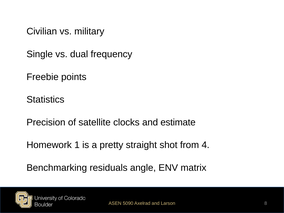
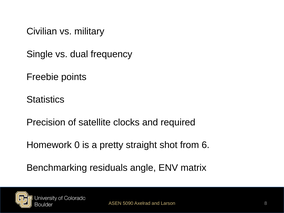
estimate: estimate -> required
1: 1 -> 0
4: 4 -> 6
